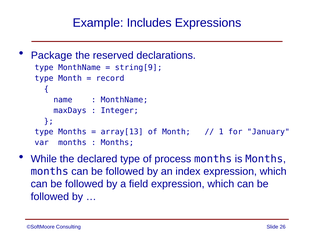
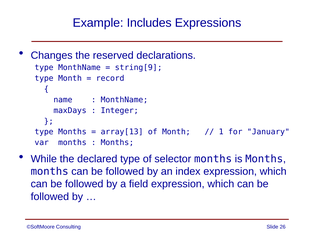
Package: Package -> Changes
process: process -> selector
